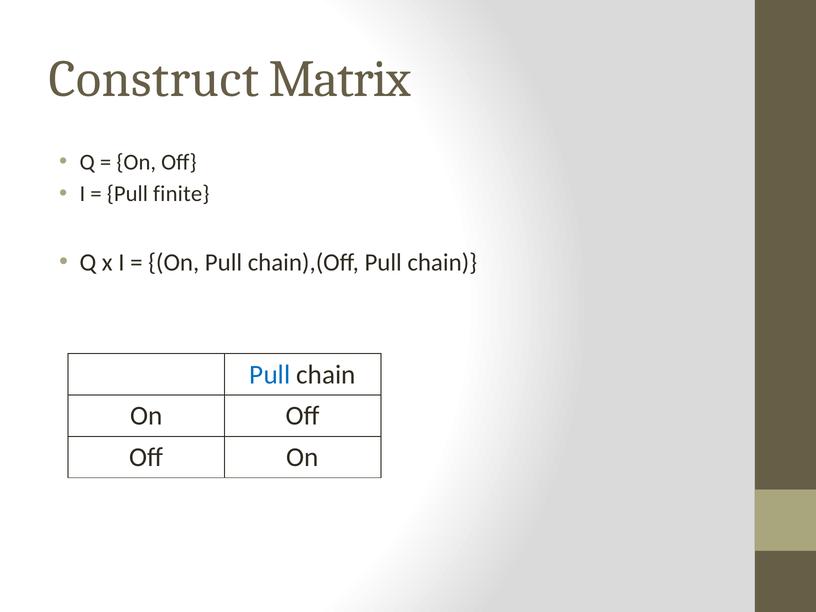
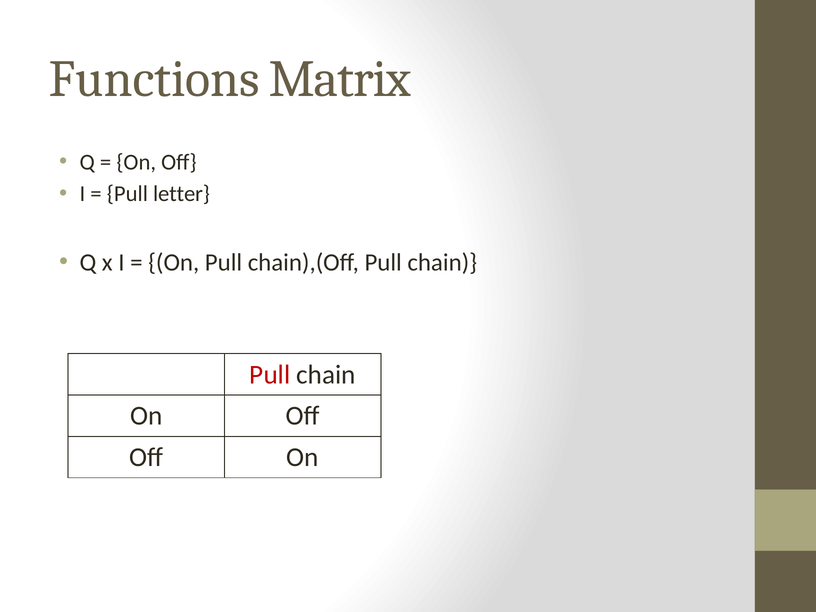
Construct: Construct -> Functions
finite: finite -> letter
Pull at (270, 375) colour: blue -> red
